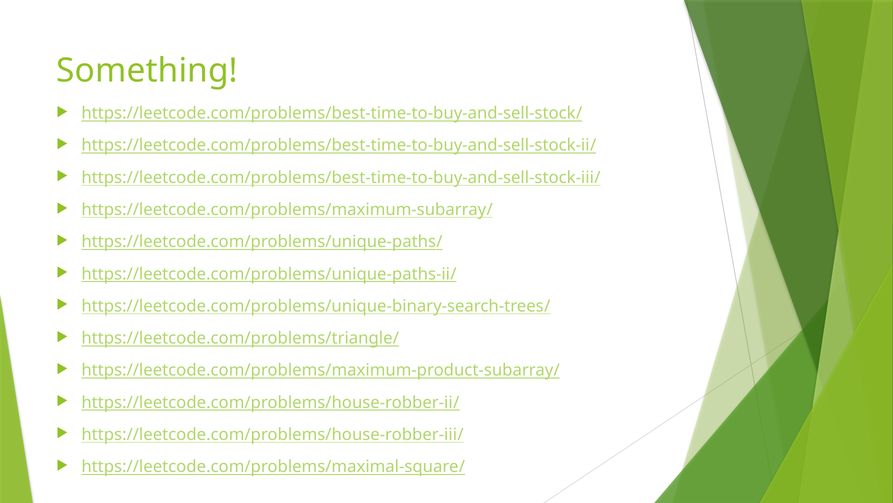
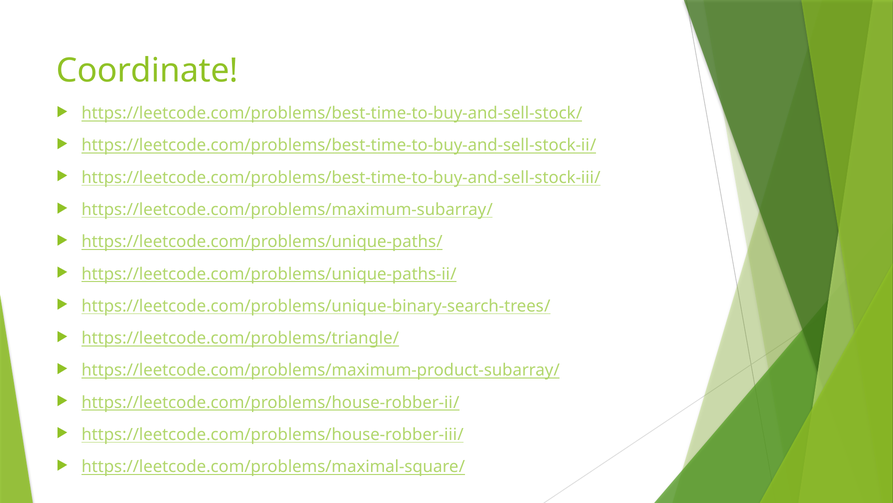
Something: Something -> Coordinate
